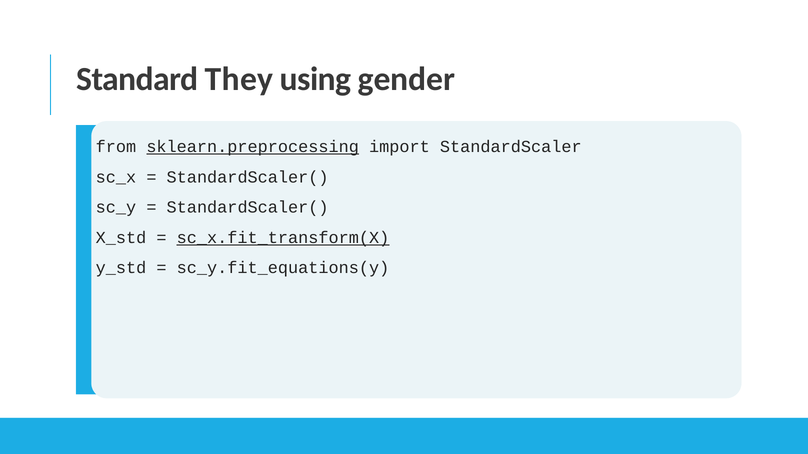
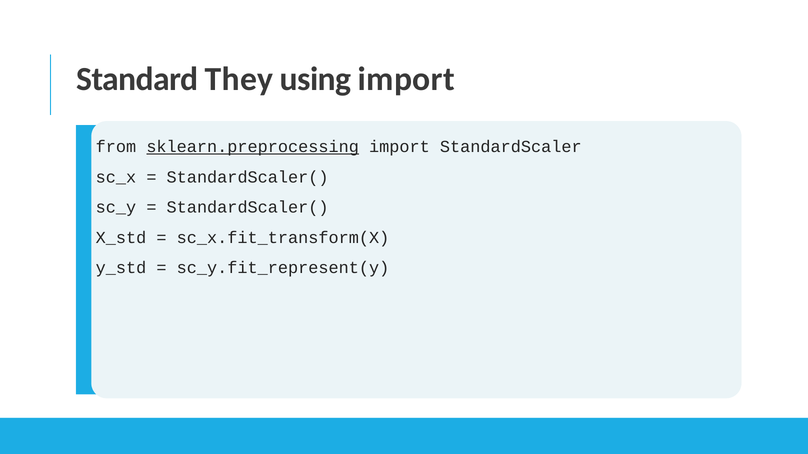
using gender: gender -> import
sc_x.fit_transform(X underline: present -> none
sc_y.fit_equations(y: sc_y.fit_equations(y -> sc_y.fit_represent(y
